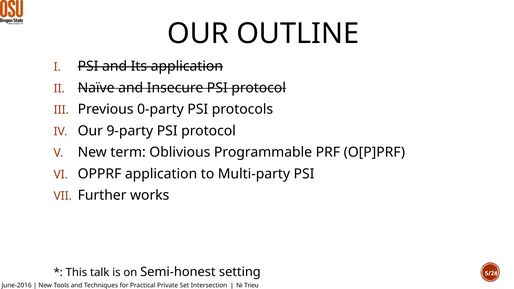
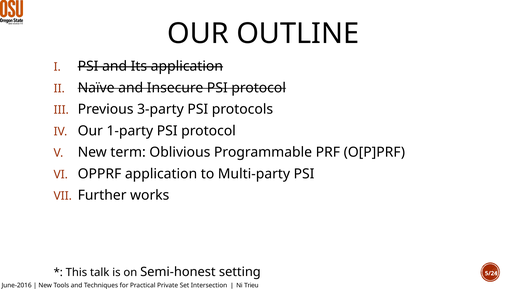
0-party: 0-party -> 3-party
9-party: 9-party -> 1-party
